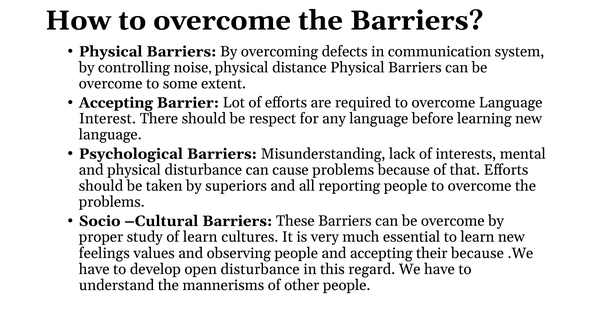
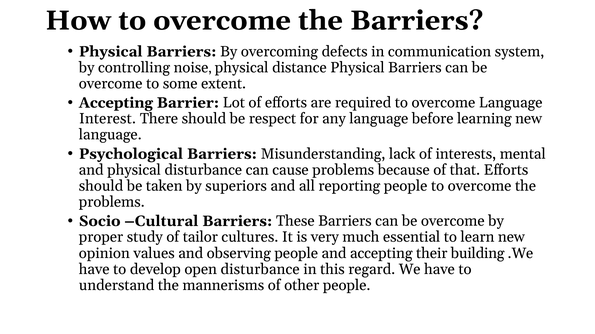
of learn: learn -> tailor
feelings: feelings -> opinion
their because: because -> building
